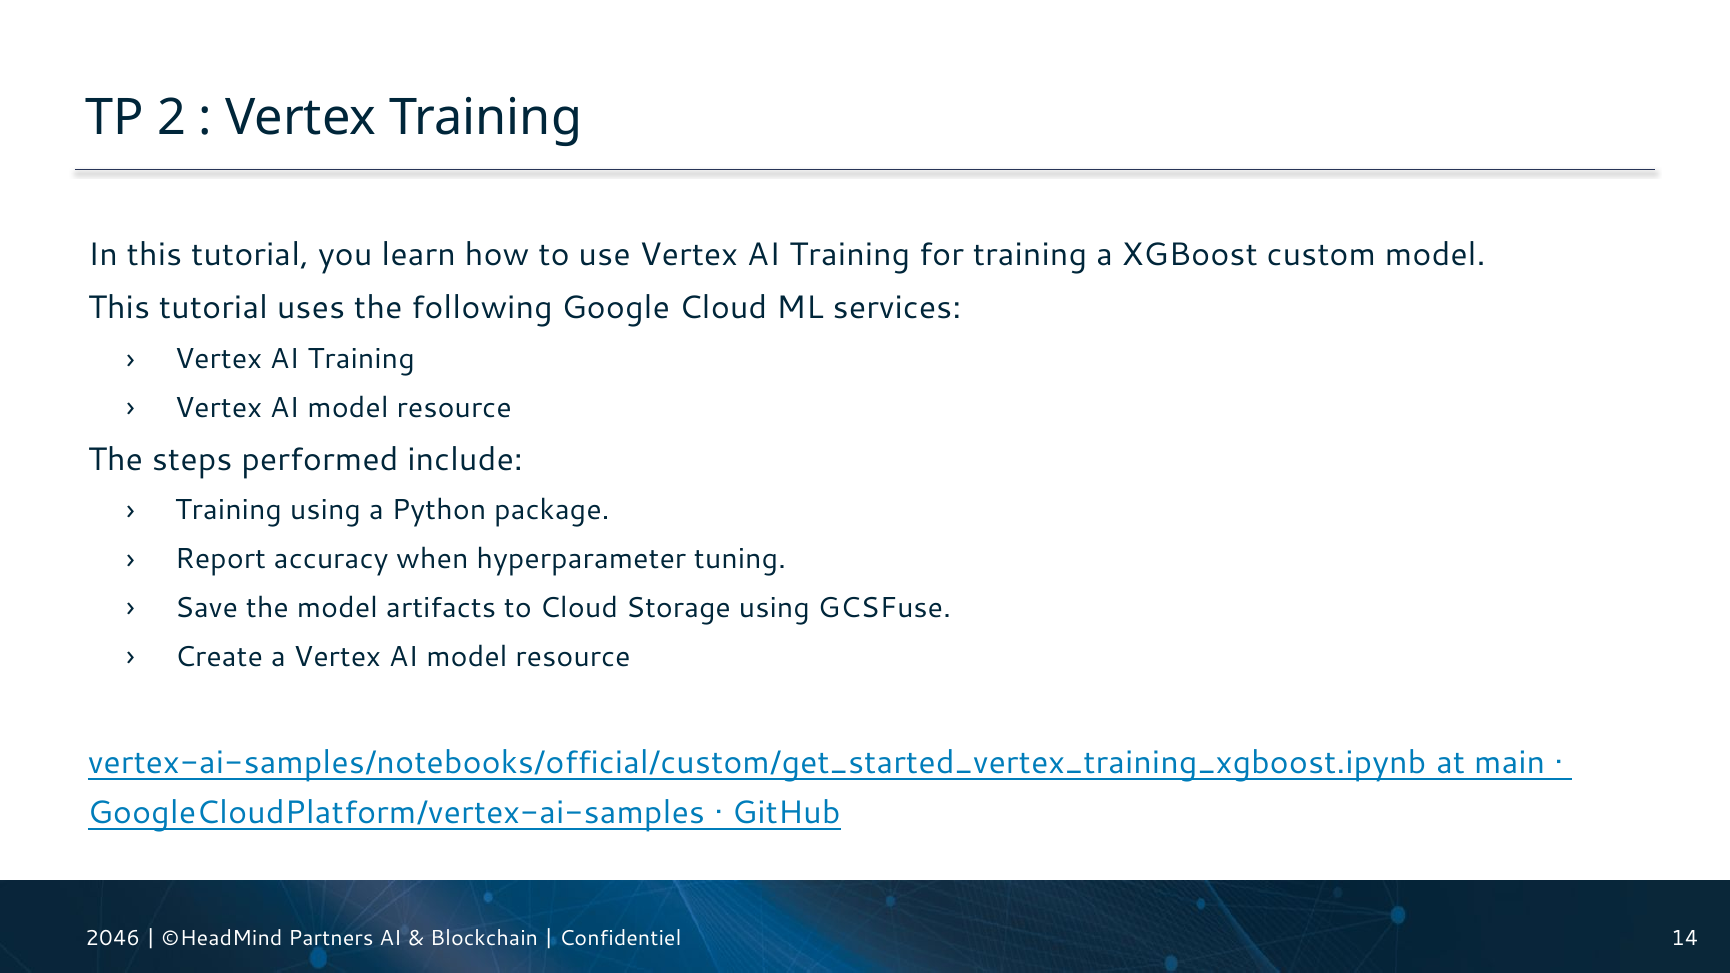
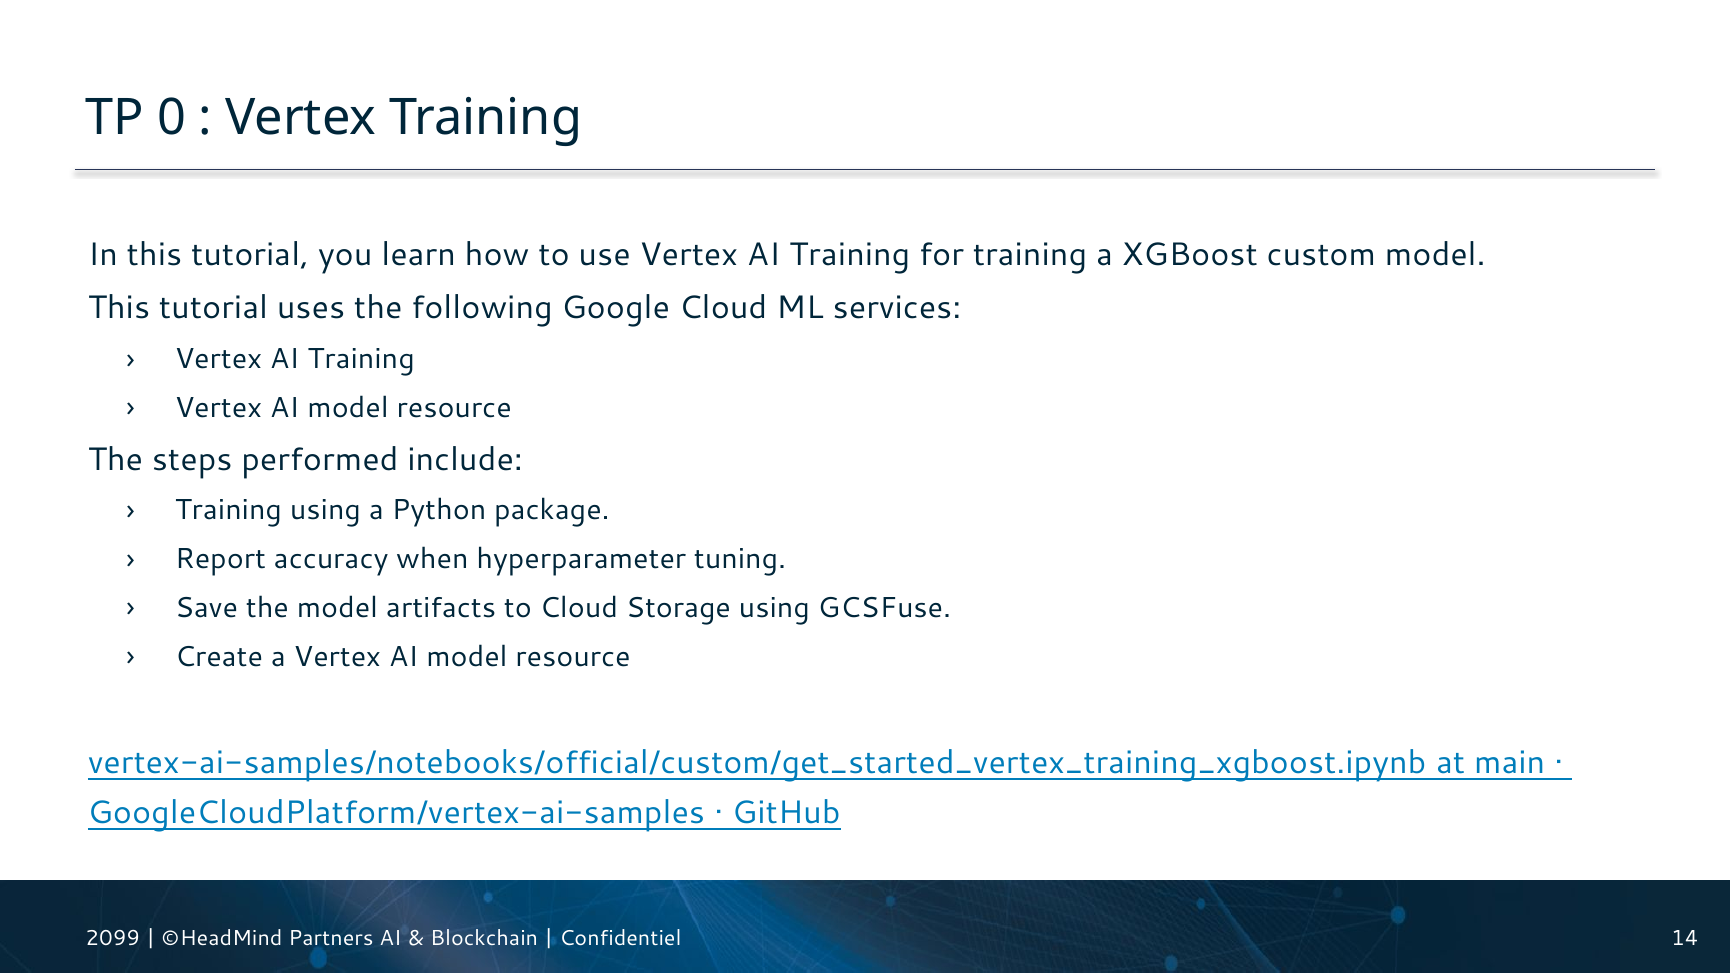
2: 2 -> 0
2046: 2046 -> 2099
